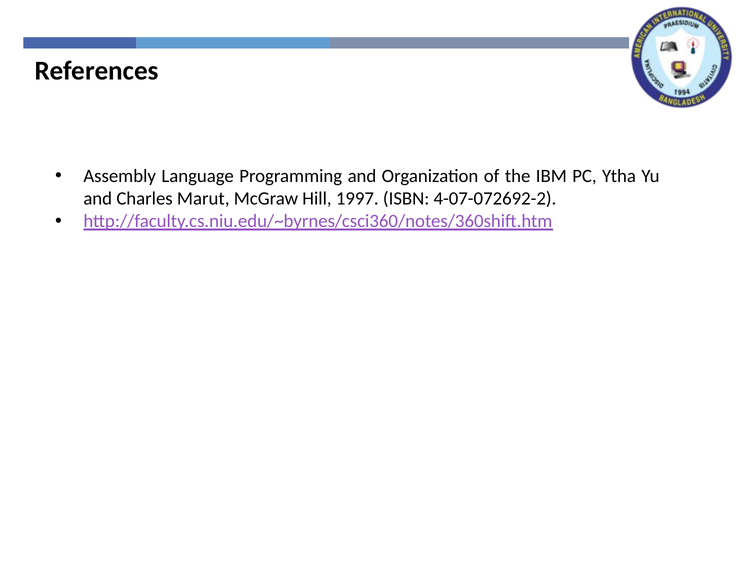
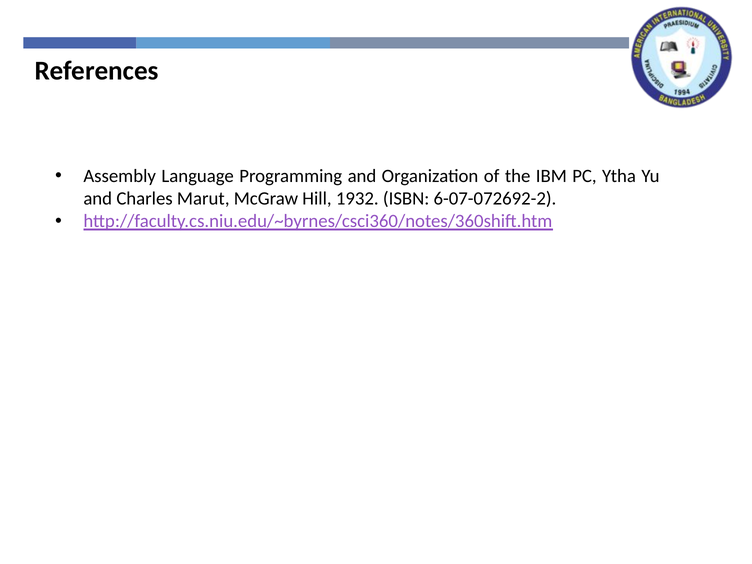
1997: 1997 -> 1932
4-07-072692-2: 4-07-072692-2 -> 6-07-072692-2
